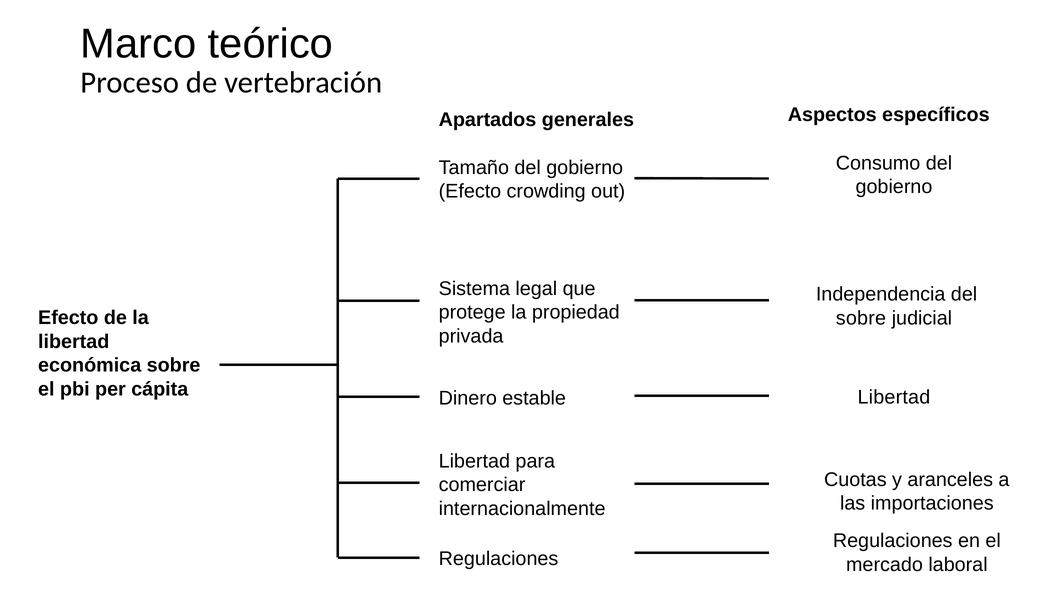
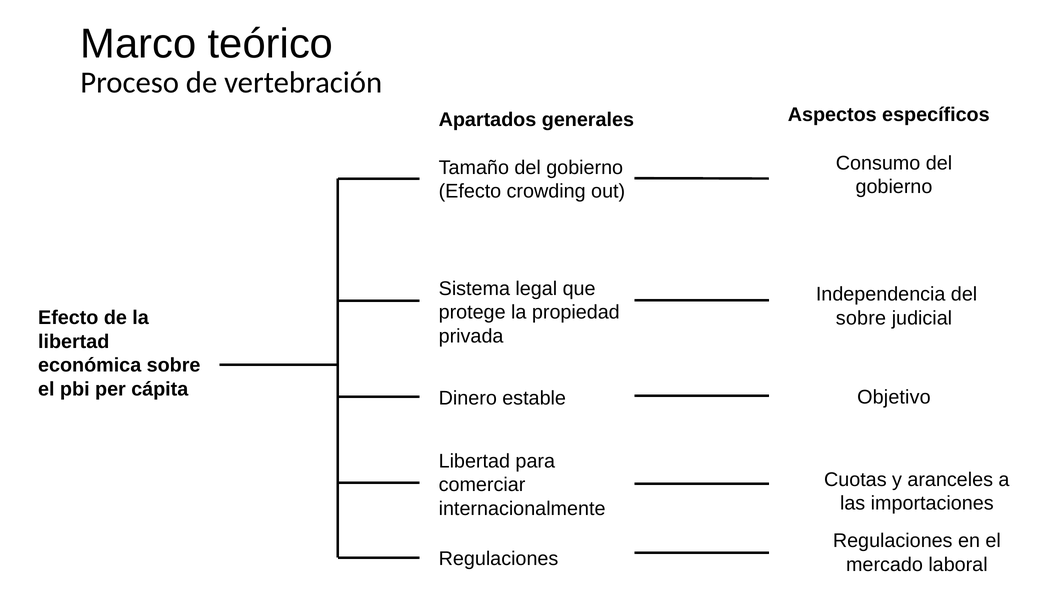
Libertad at (894, 397): Libertad -> Objetivo
